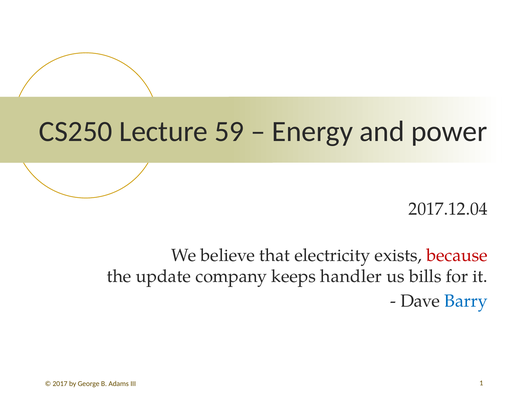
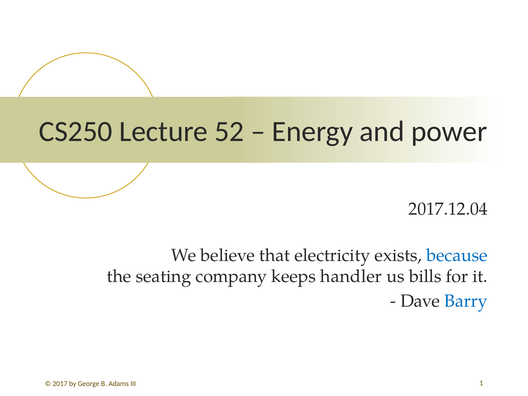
59: 59 -> 52
because colour: red -> blue
update: update -> seating
